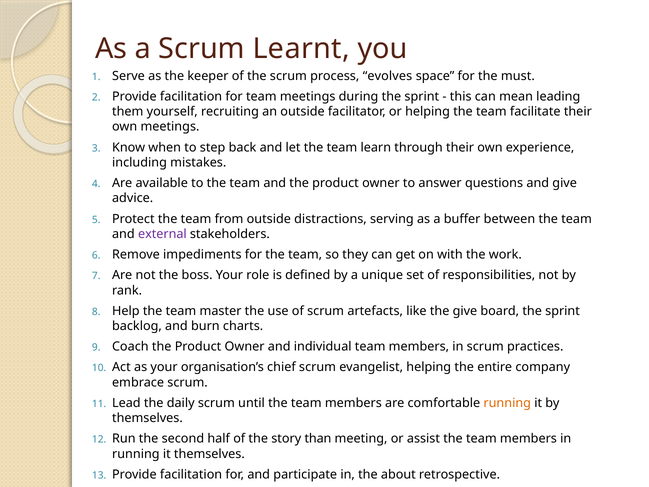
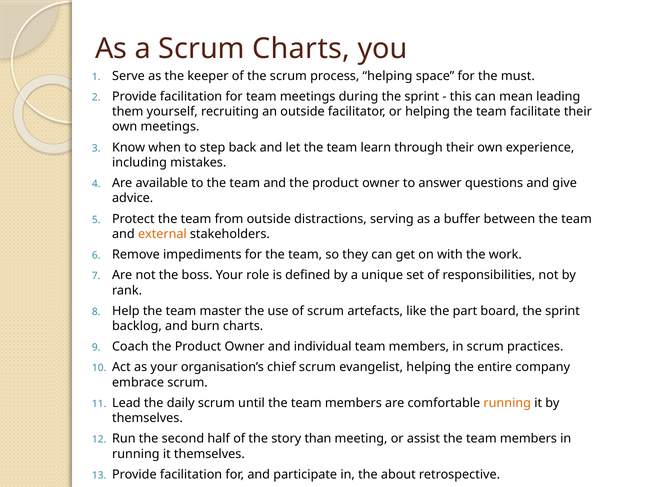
Scrum Learnt: Learnt -> Charts
process evolves: evolves -> helping
external colour: purple -> orange
the give: give -> part
